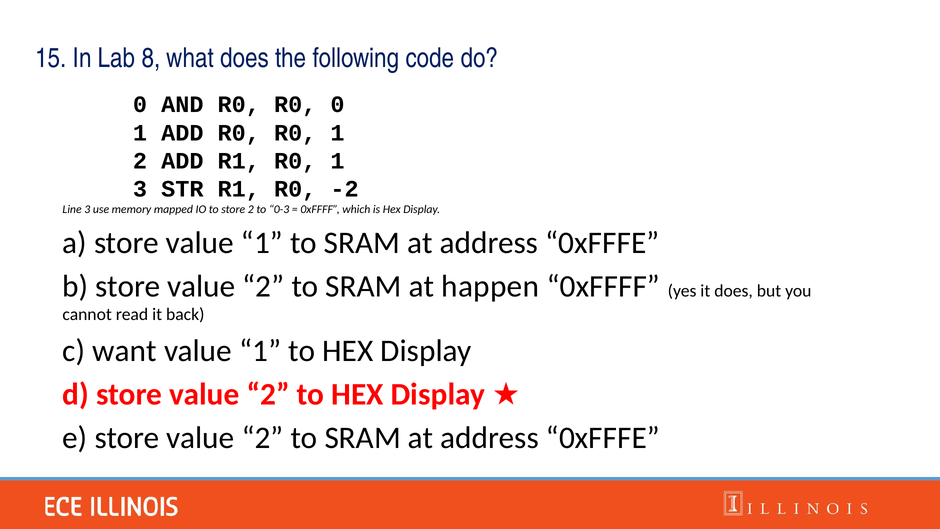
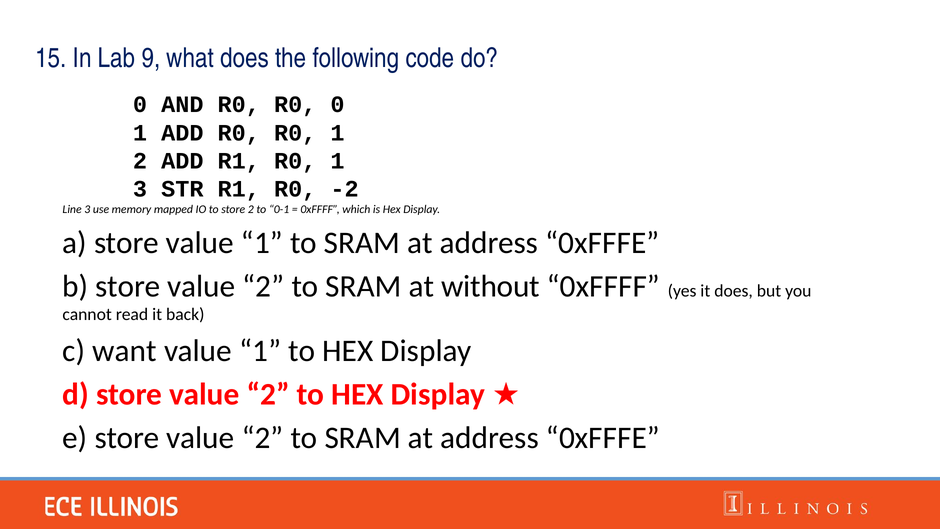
8: 8 -> 9
0-3: 0-3 -> 0-1
happen: happen -> without
